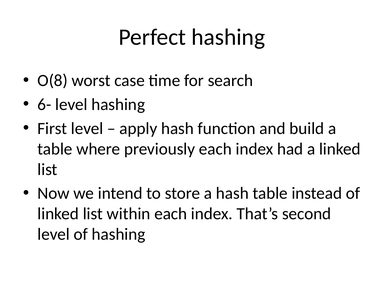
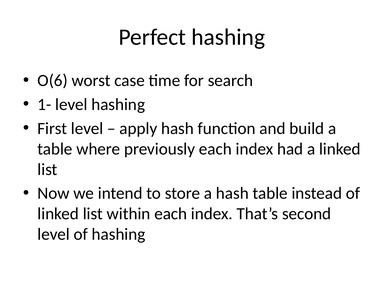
O(8: O(8 -> O(6
6-: 6- -> 1-
